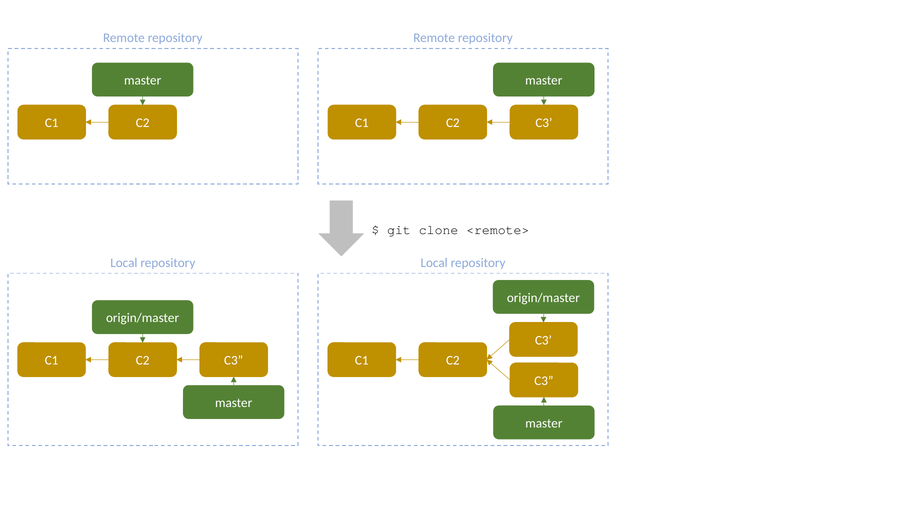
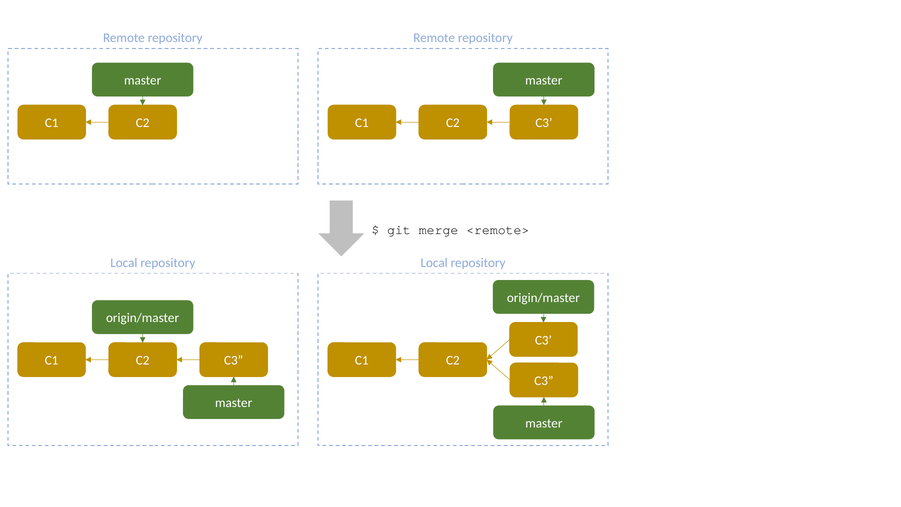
clone: clone -> merge
